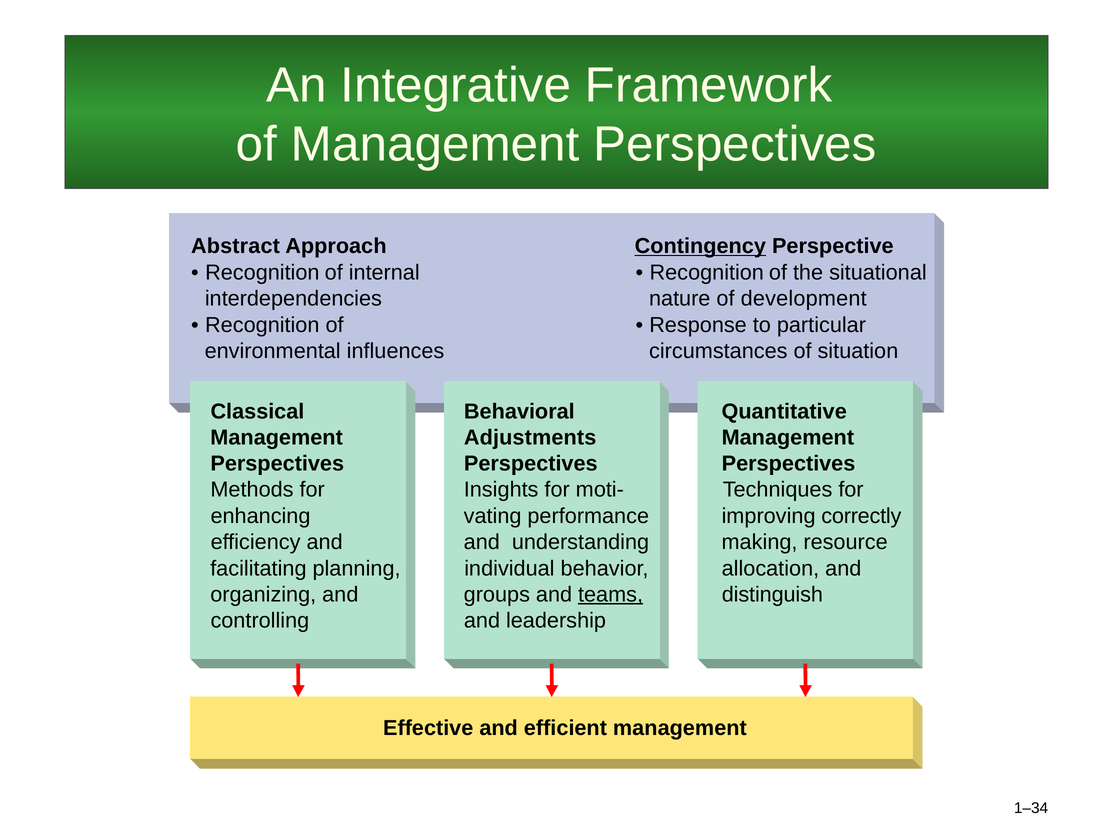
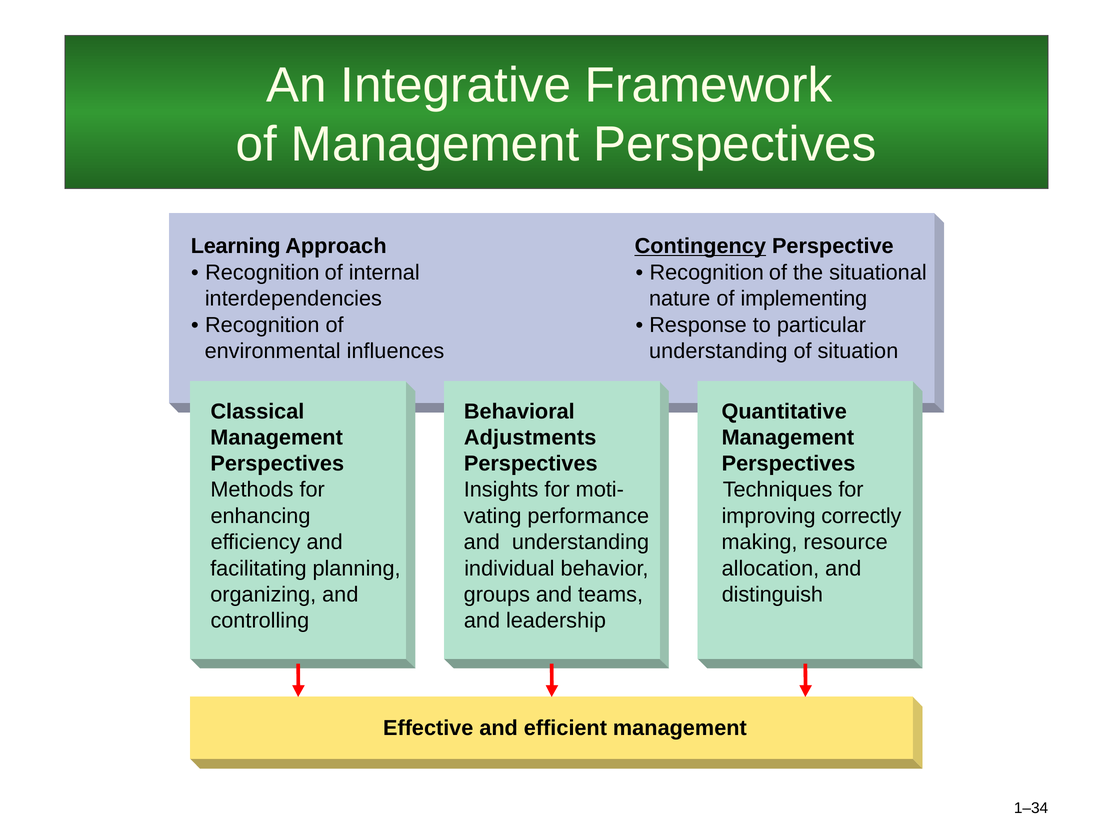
Abstract: Abstract -> Learning
development: development -> implementing
circumstances at (718, 351): circumstances -> understanding
teams underline: present -> none
